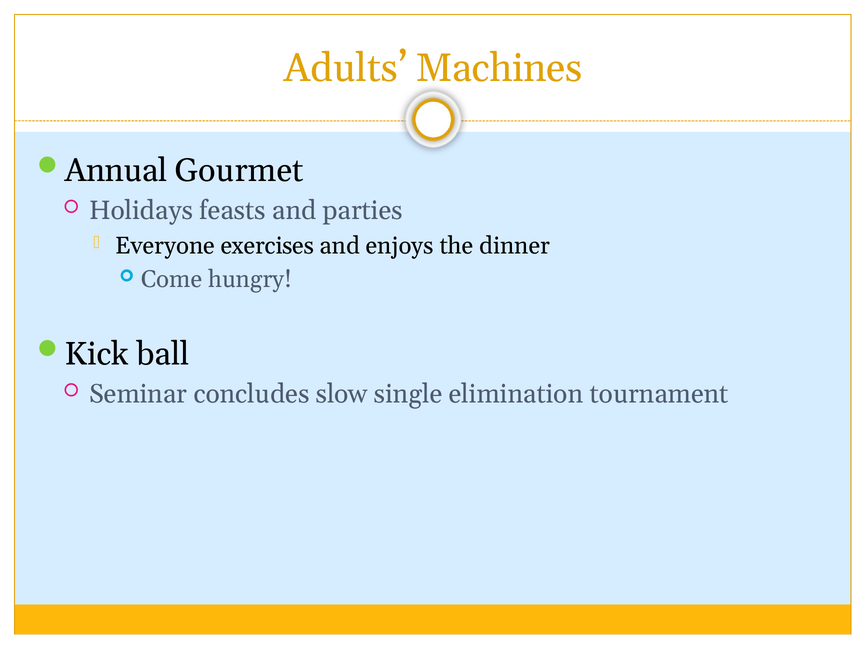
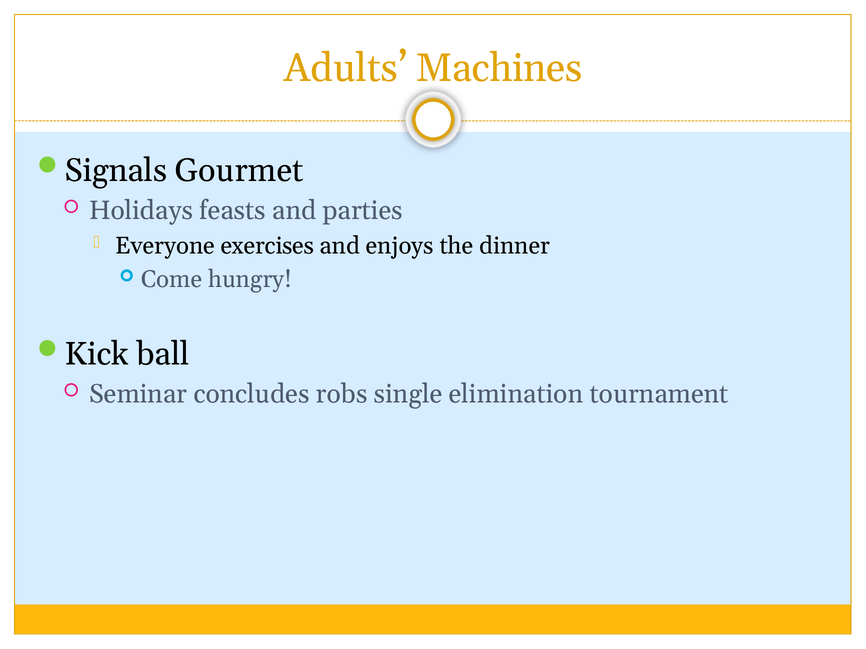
Annual: Annual -> Signals
slow: slow -> robs
